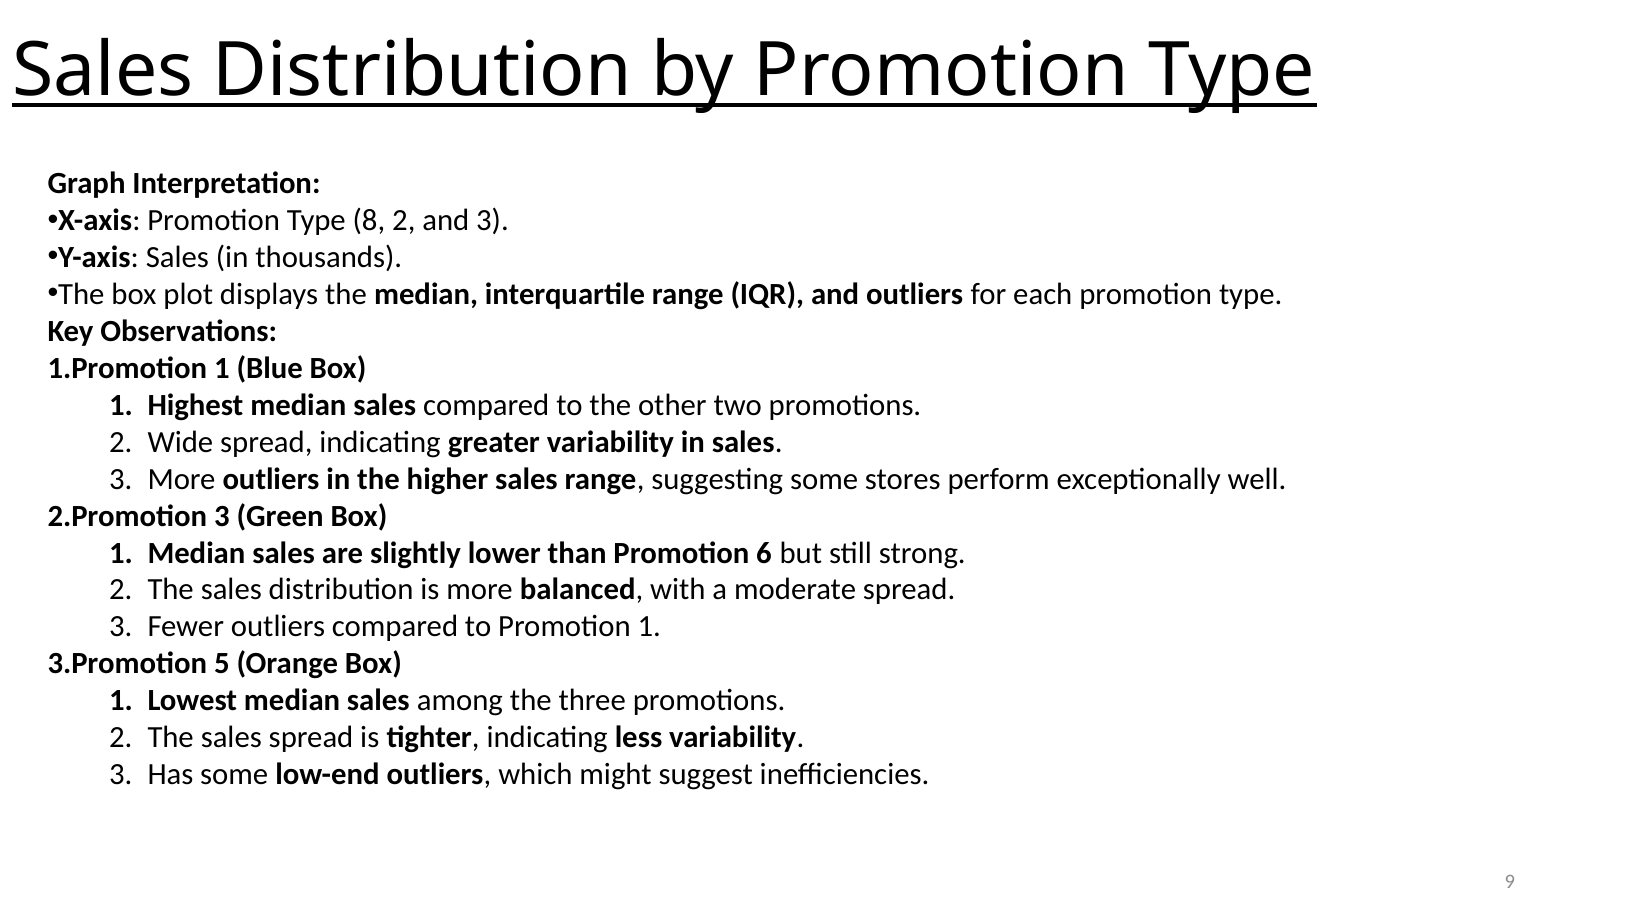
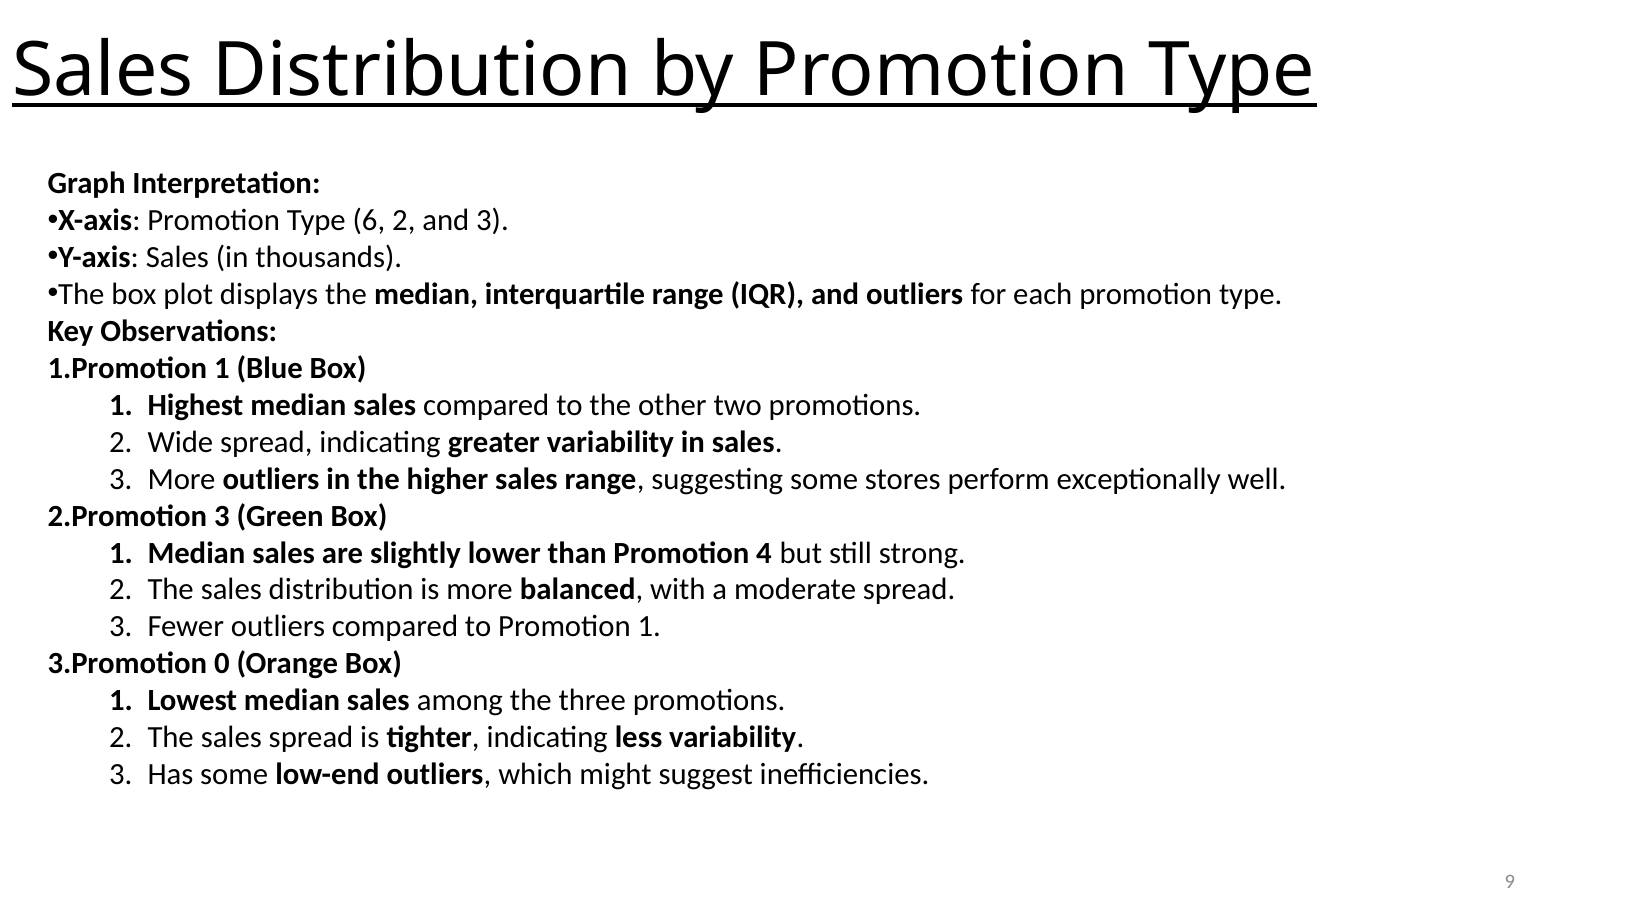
8: 8 -> 6
6: 6 -> 4
5: 5 -> 0
